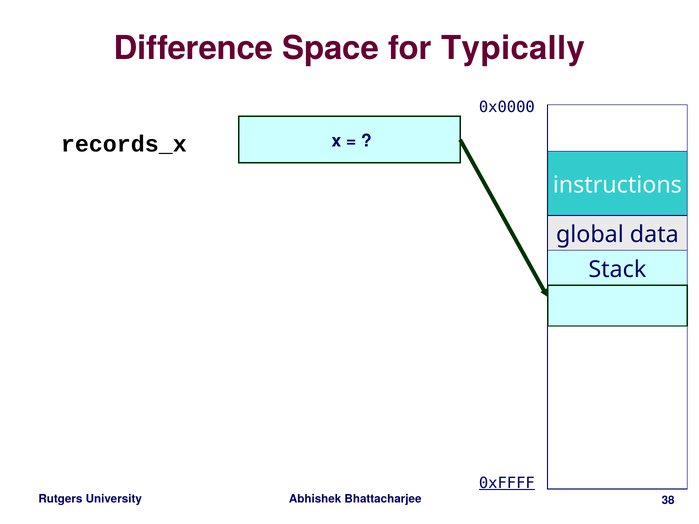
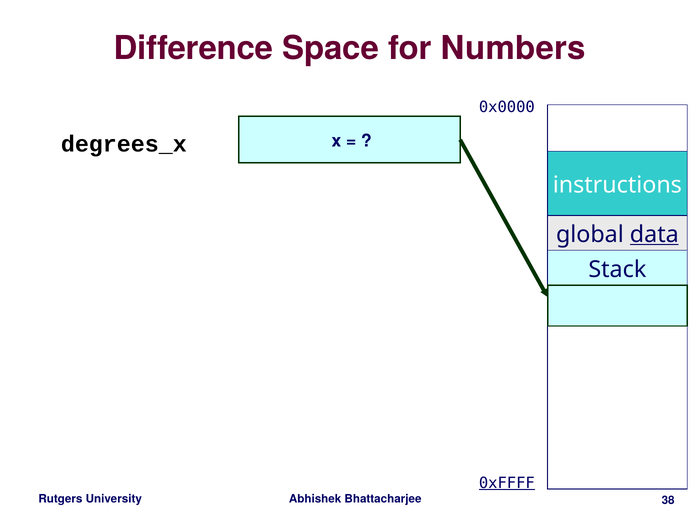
Typically: Typically -> Numbers
records_x: records_x -> degrees_x
data underline: none -> present
